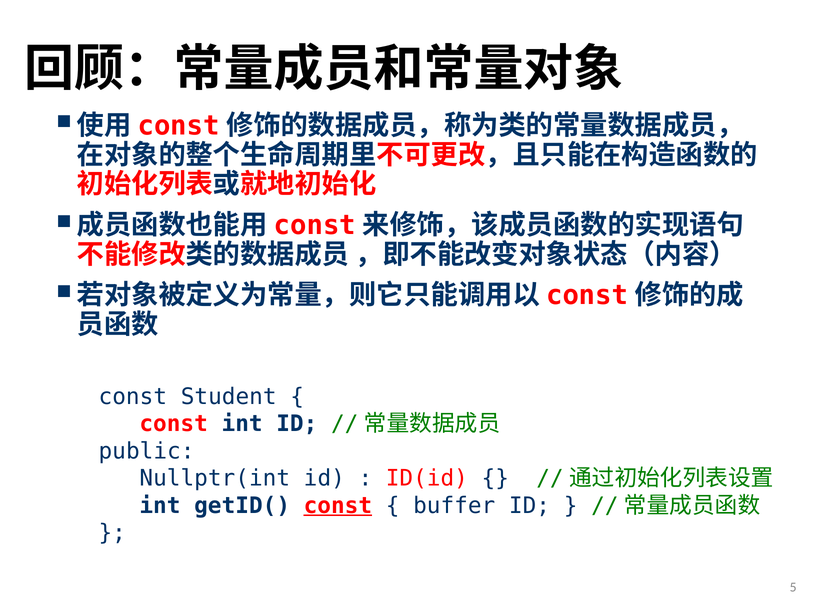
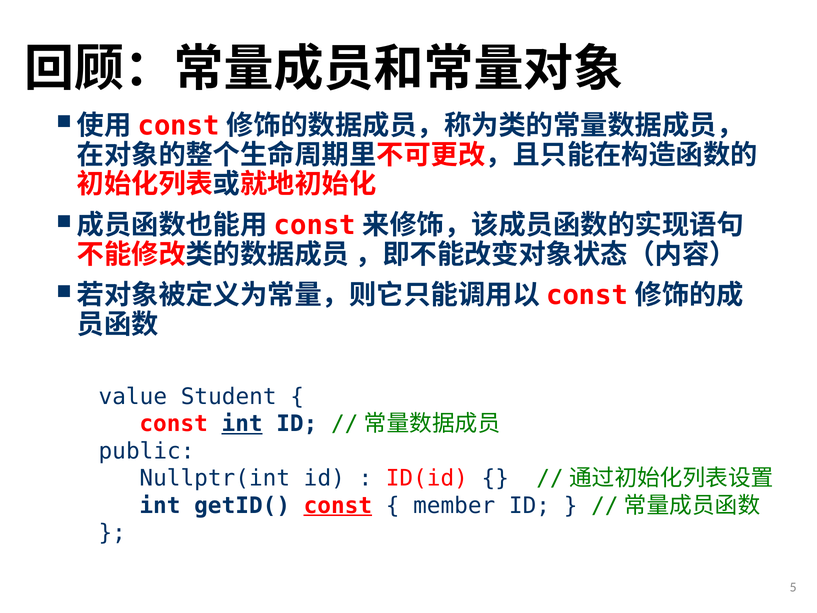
const at (133, 396): const -> value
int at (242, 424) underline: none -> present
buffer: buffer -> member
